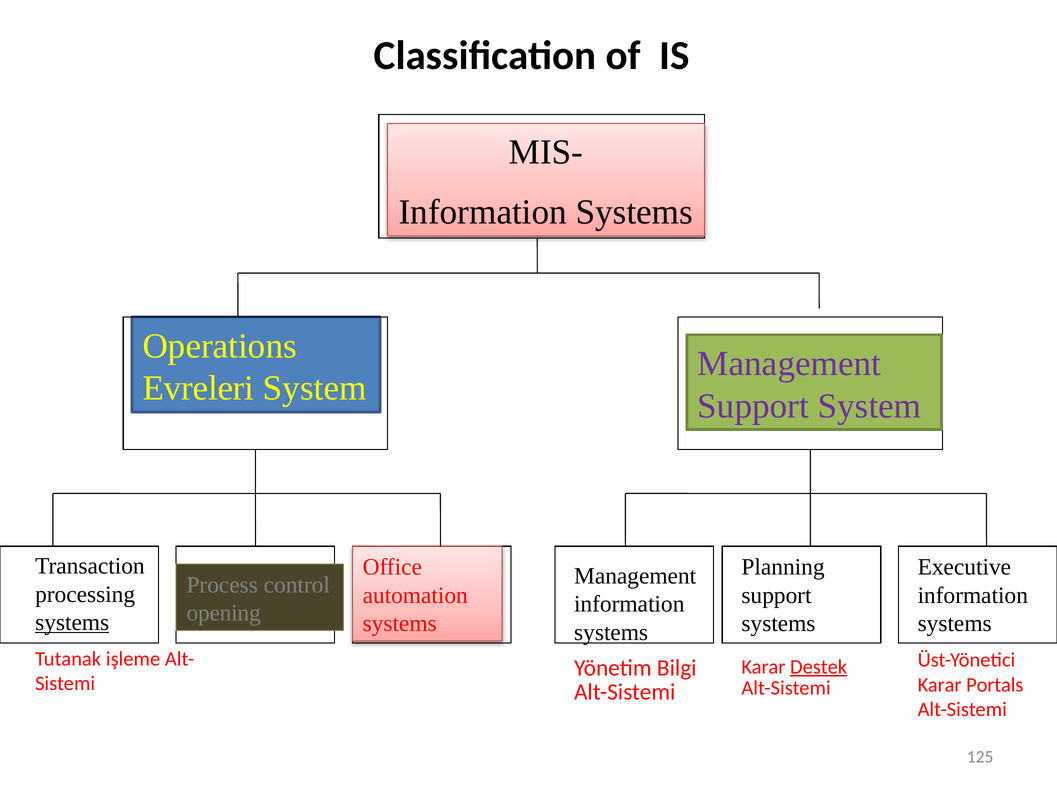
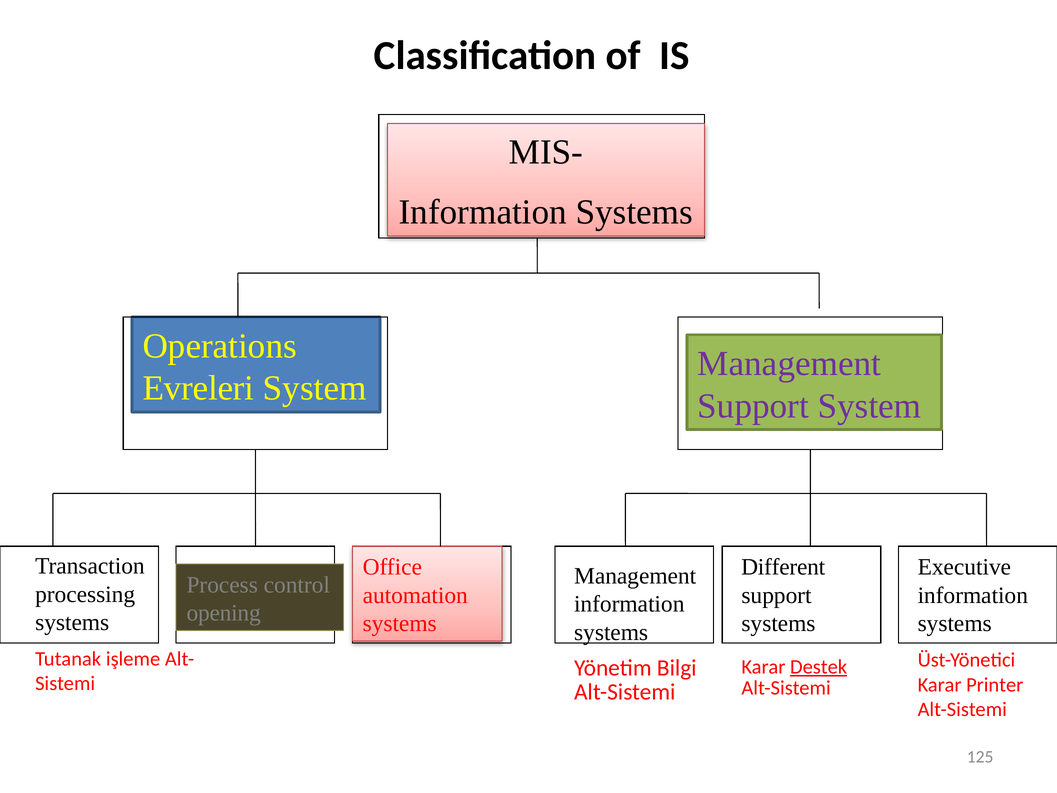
Planning: Planning -> Different
systems at (72, 622) underline: present -> none
Portals: Portals -> Printer
